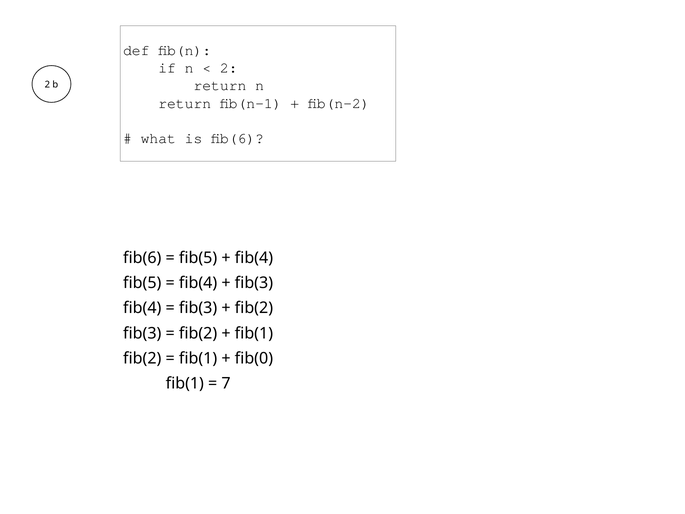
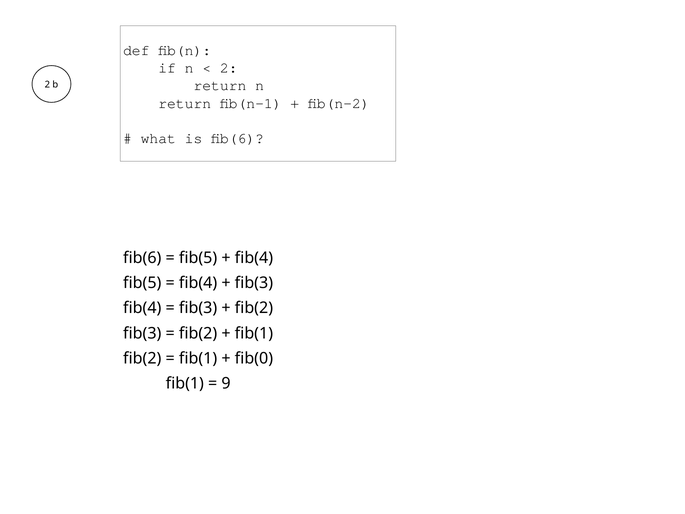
7: 7 -> 9
